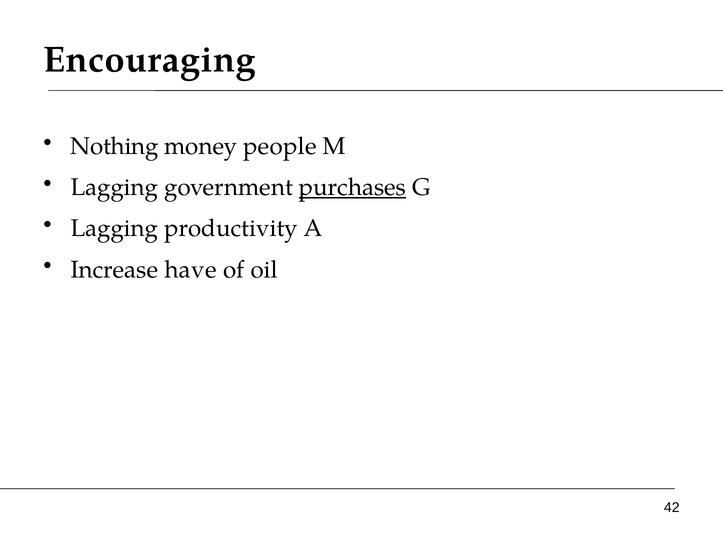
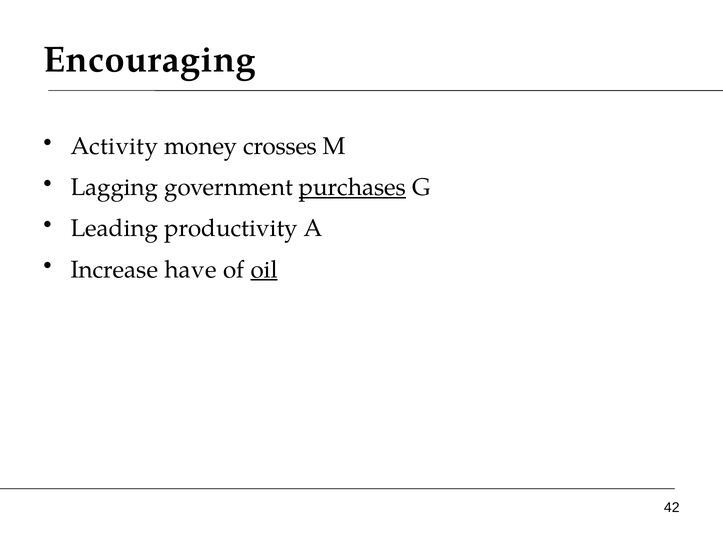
Nothing: Nothing -> Activity
people: people -> crosses
Lagging at (114, 228): Lagging -> Leading
oil underline: none -> present
